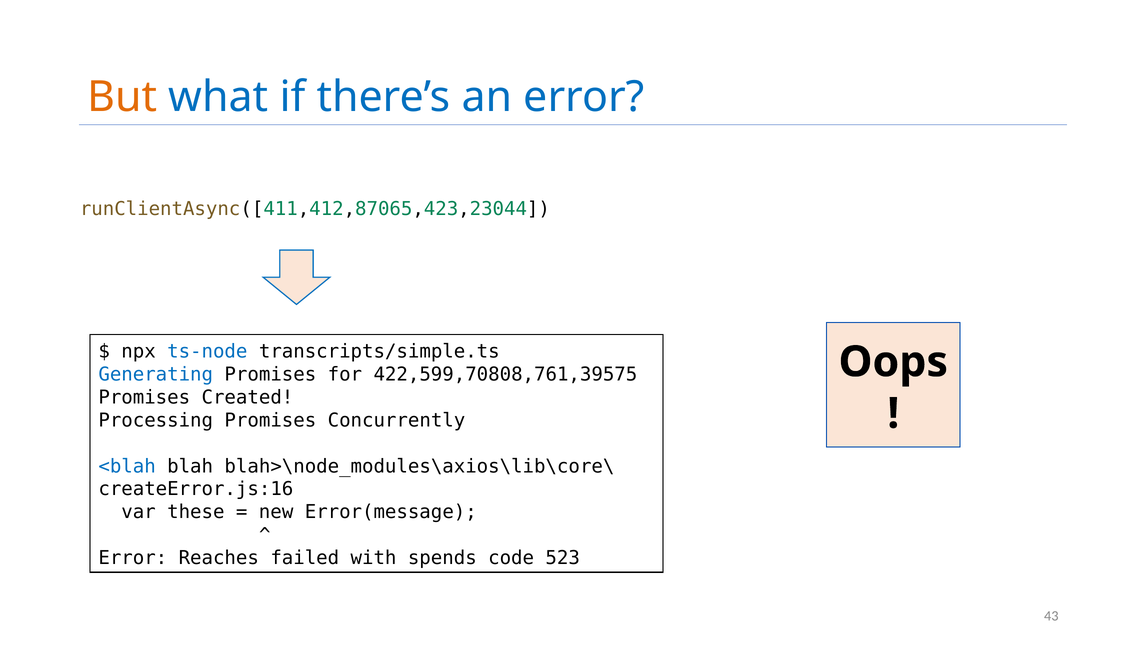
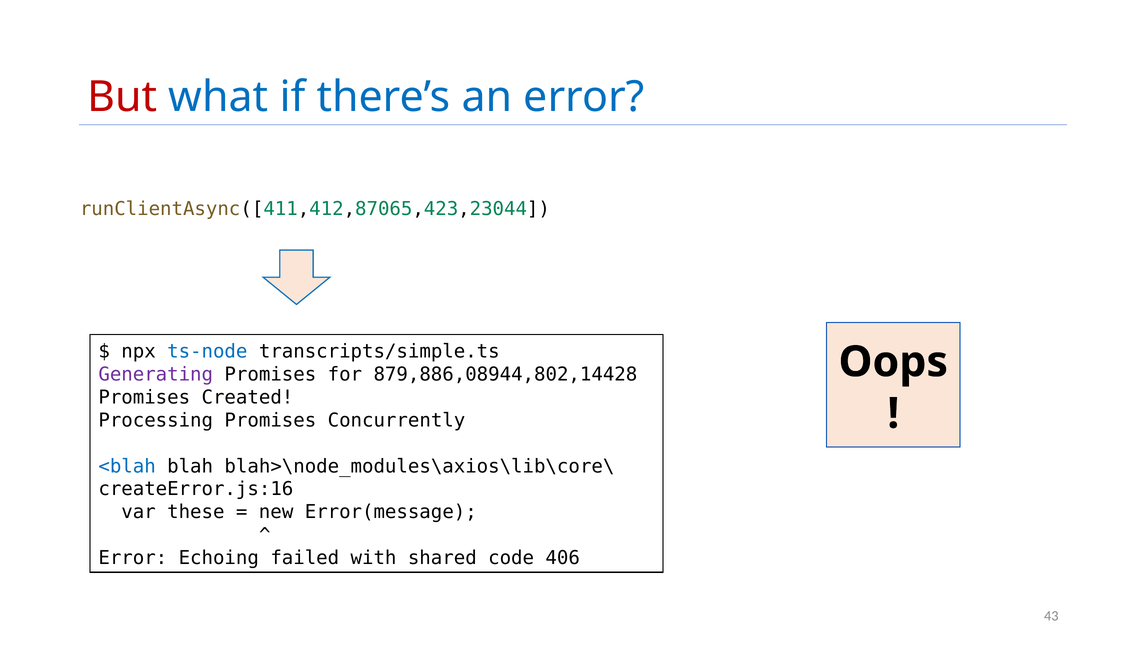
But colour: orange -> red
Generating colour: blue -> purple
422,599,70808,761,39575: 422,599,70808,761,39575 -> 879,886,08944,802,14428
Reaches: Reaches -> Echoing
spends: spends -> shared
523: 523 -> 406
